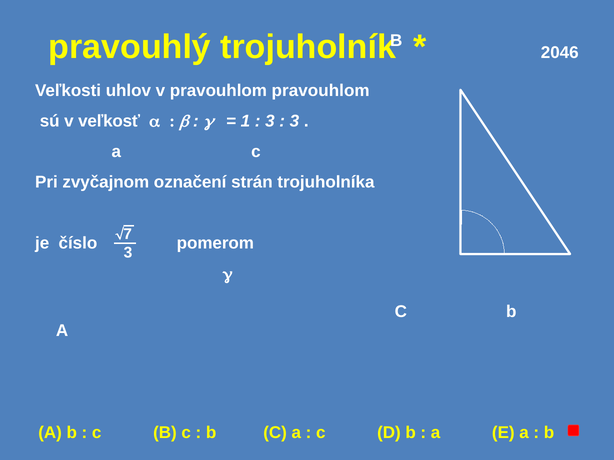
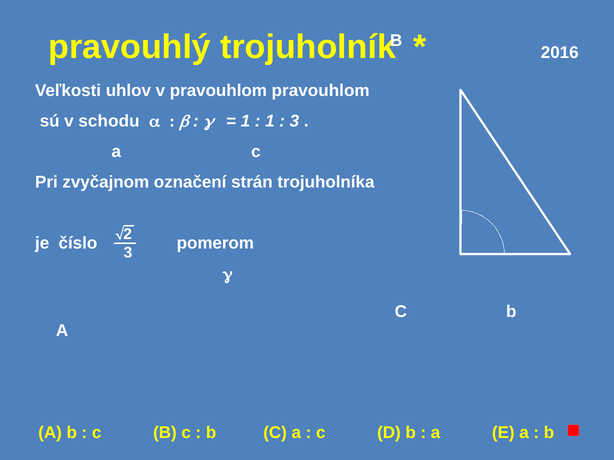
2046: 2046 -> 2016
veľkosť: veľkosť -> schodu
3 at (270, 121): 3 -> 1
7: 7 -> 2
